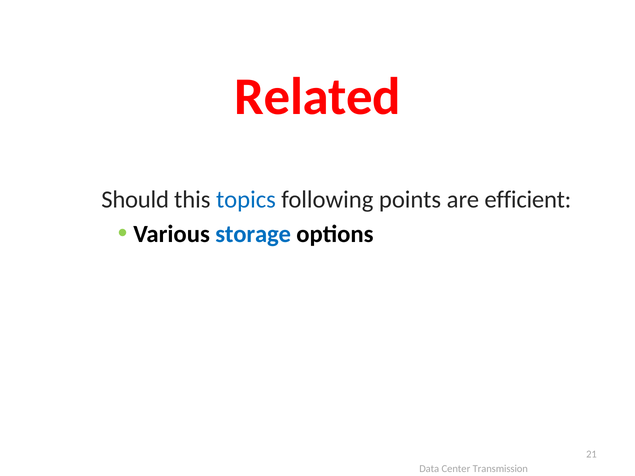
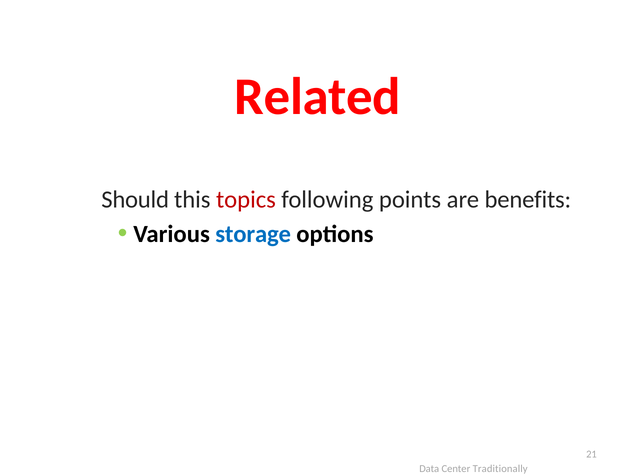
topics colour: blue -> red
efficient: efficient -> benefits
Transmission: Transmission -> Traditionally
